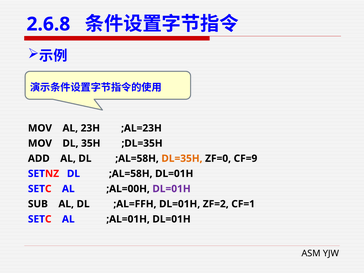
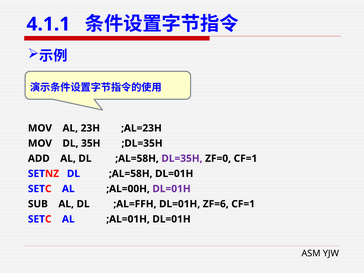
2.6.8: 2.6.8 -> 4.1.1
DL=35H colour: orange -> purple
ZF=0 CF=9: CF=9 -> CF=1
ZF=2: ZF=2 -> ZF=6
